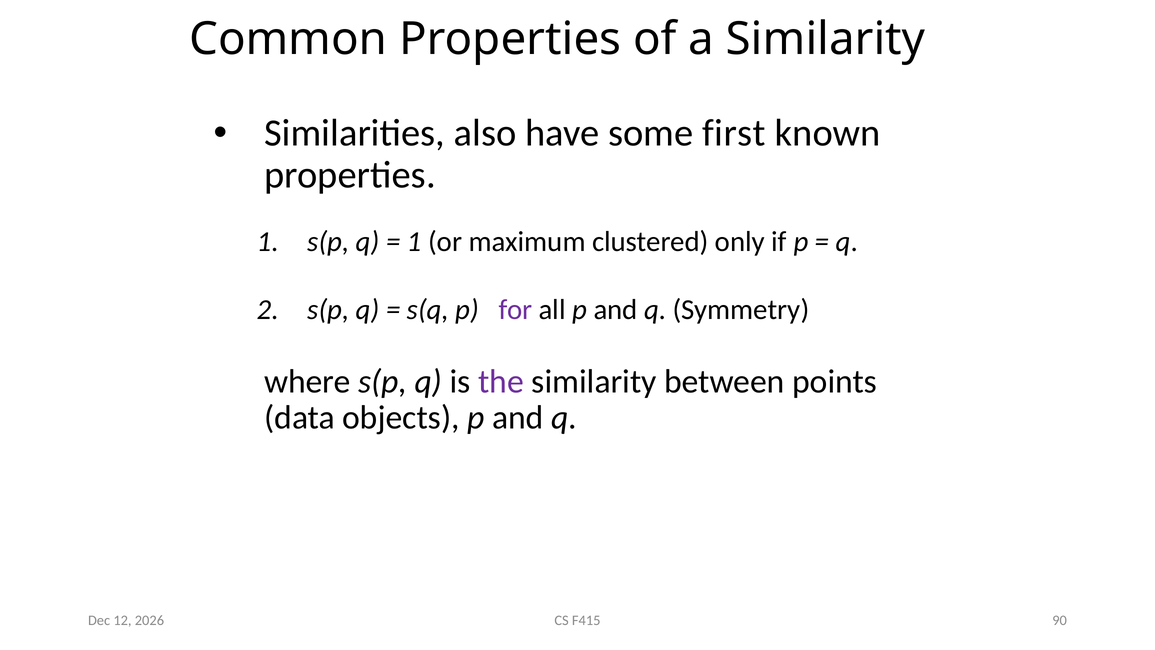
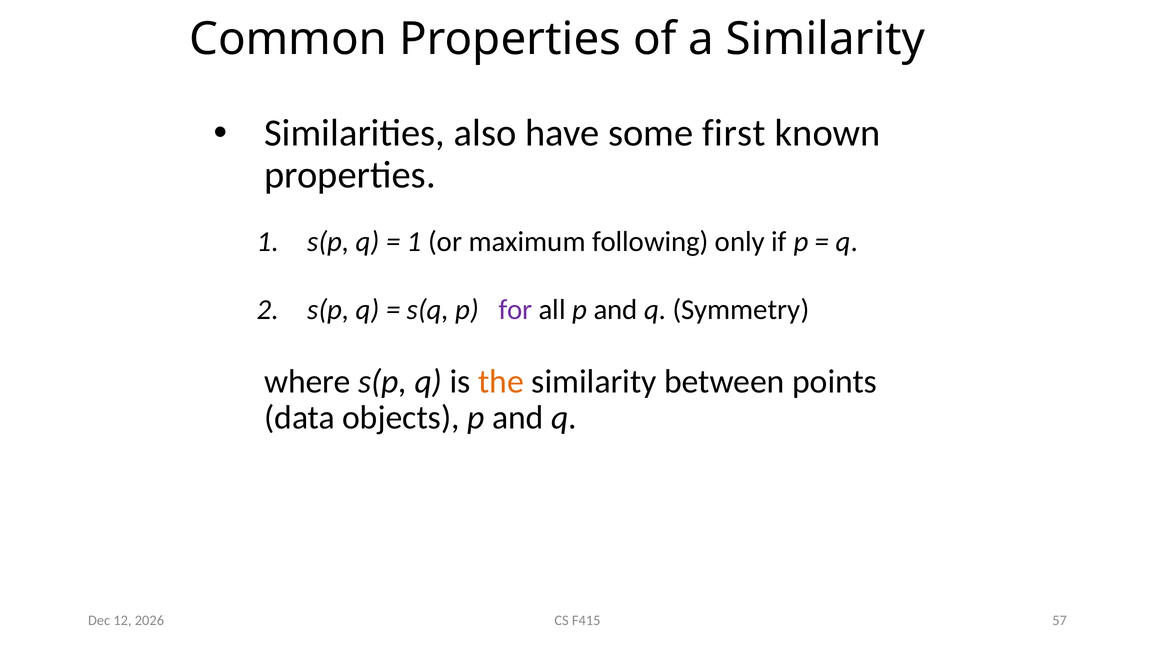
clustered: clustered -> following
the colour: purple -> orange
90: 90 -> 57
